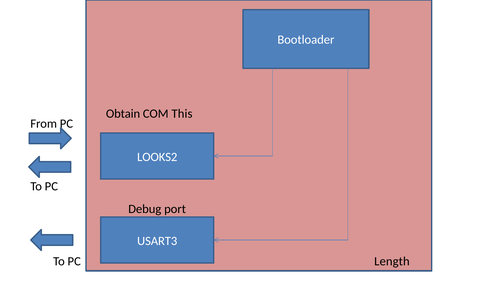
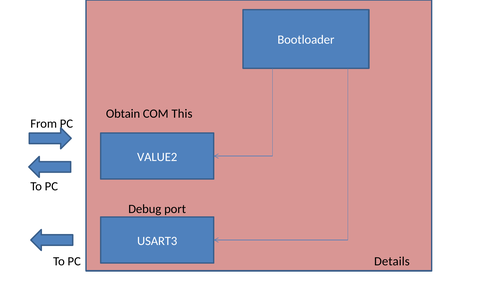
LOOKS2: LOOKS2 -> VALUE2
Length: Length -> Details
